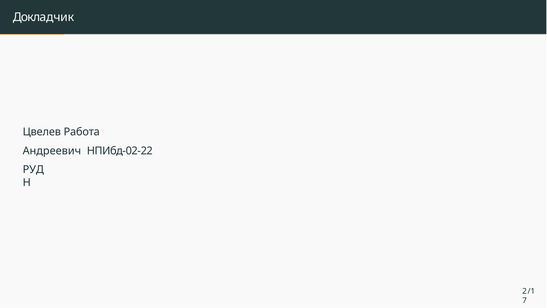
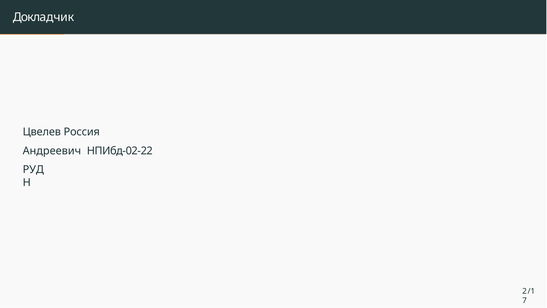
Работа: Работа -> Россия
